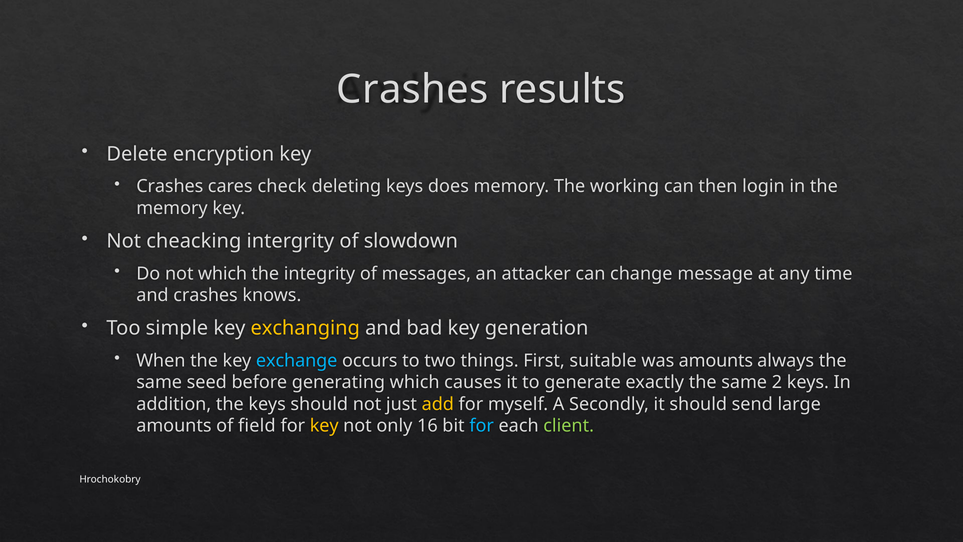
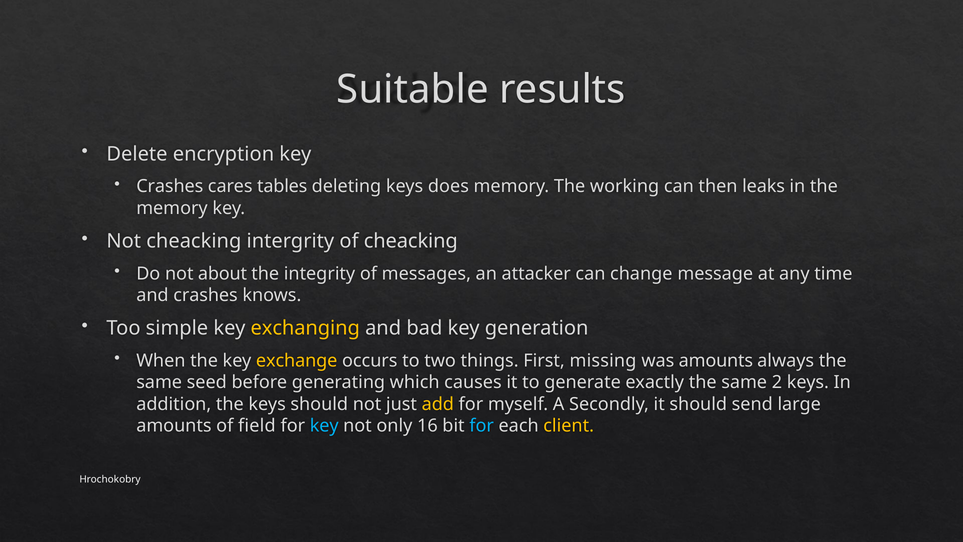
Crashes at (413, 89): Crashes -> Suitable
check: check -> tables
login: login -> leaks
of slowdown: slowdown -> cheacking
not which: which -> about
exchange colour: light blue -> yellow
suitable: suitable -> missing
key at (324, 426) colour: yellow -> light blue
client colour: light green -> yellow
